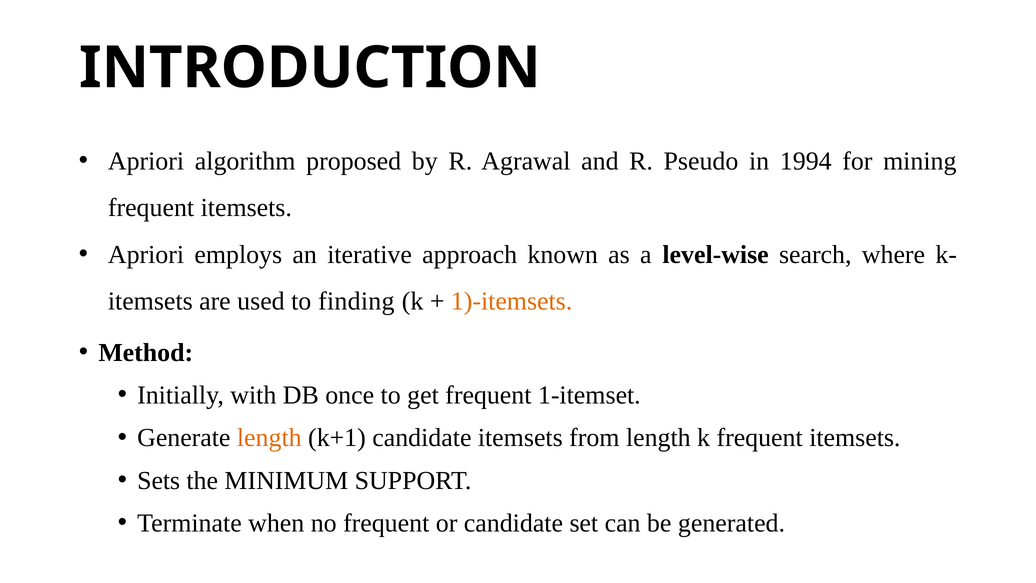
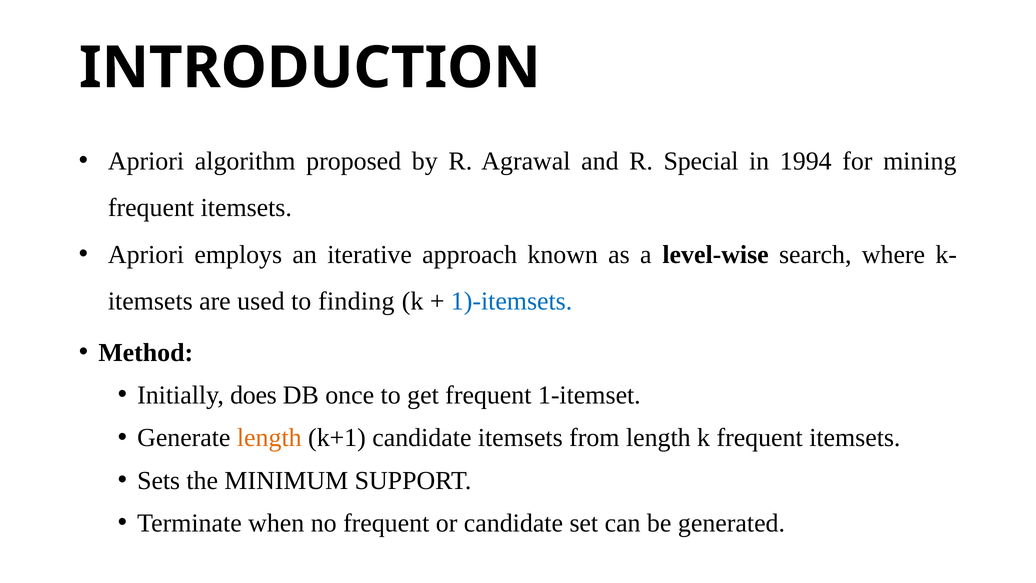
Pseudo: Pseudo -> Special
1)-itemsets colour: orange -> blue
with: with -> does
